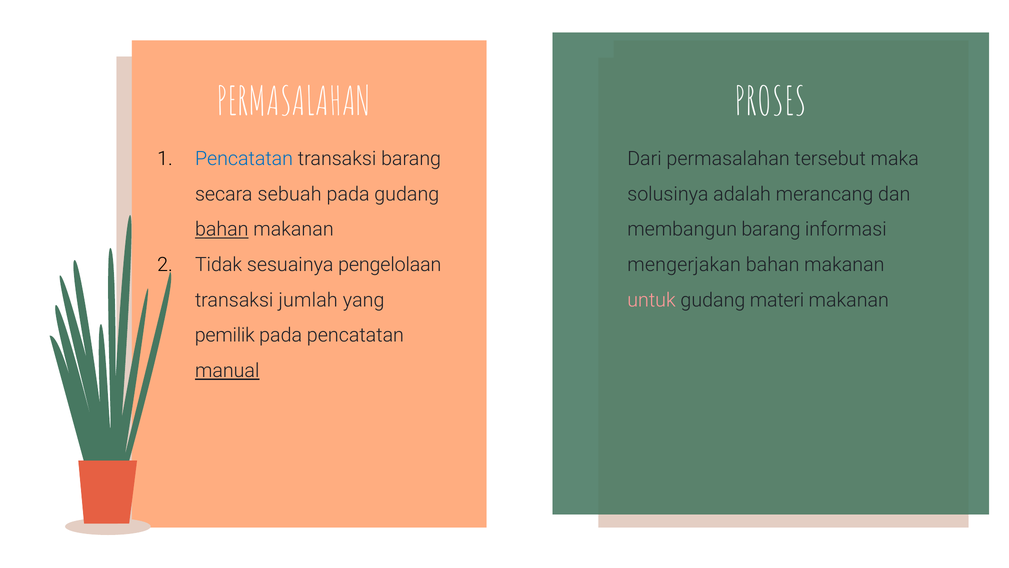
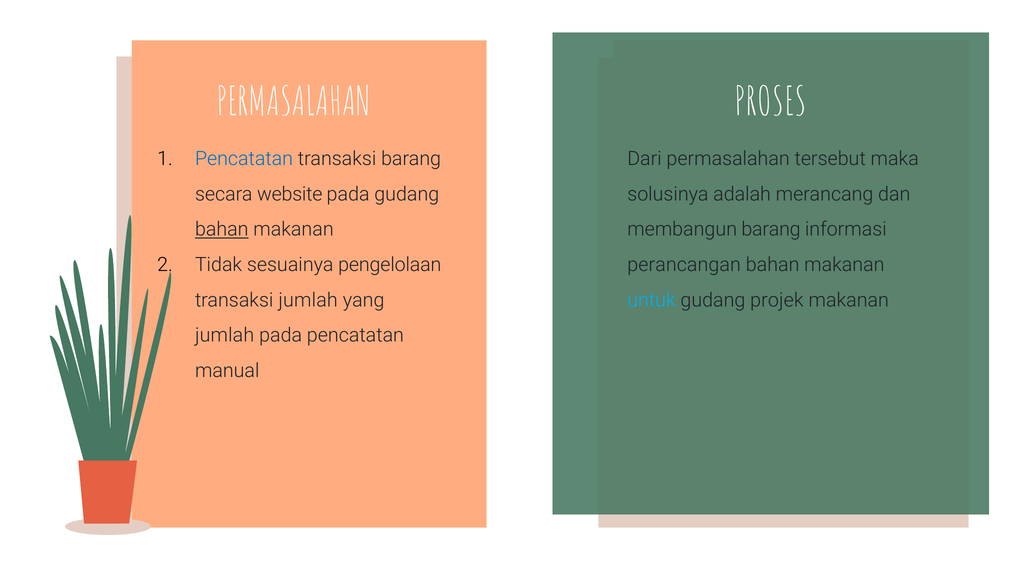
sebuah: sebuah -> website
mengerjakan: mengerjakan -> perancangan
untuk colour: pink -> light blue
materi: materi -> projek
pemilik at (225, 335): pemilik -> jumlah
manual underline: present -> none
